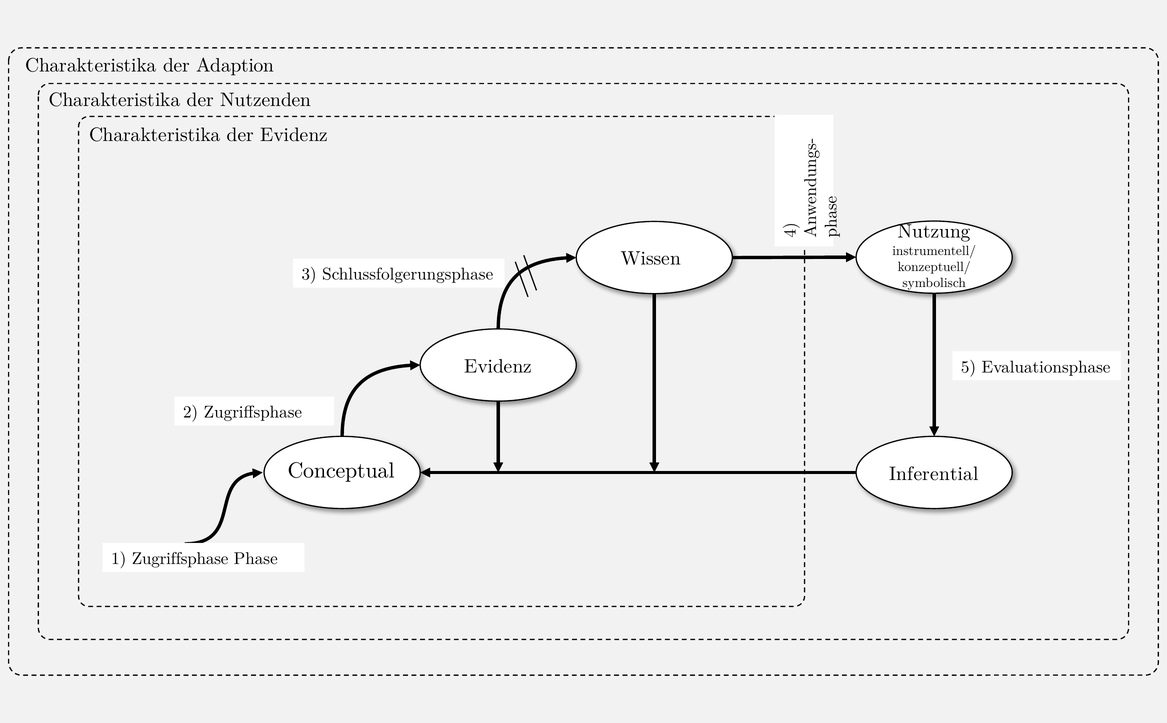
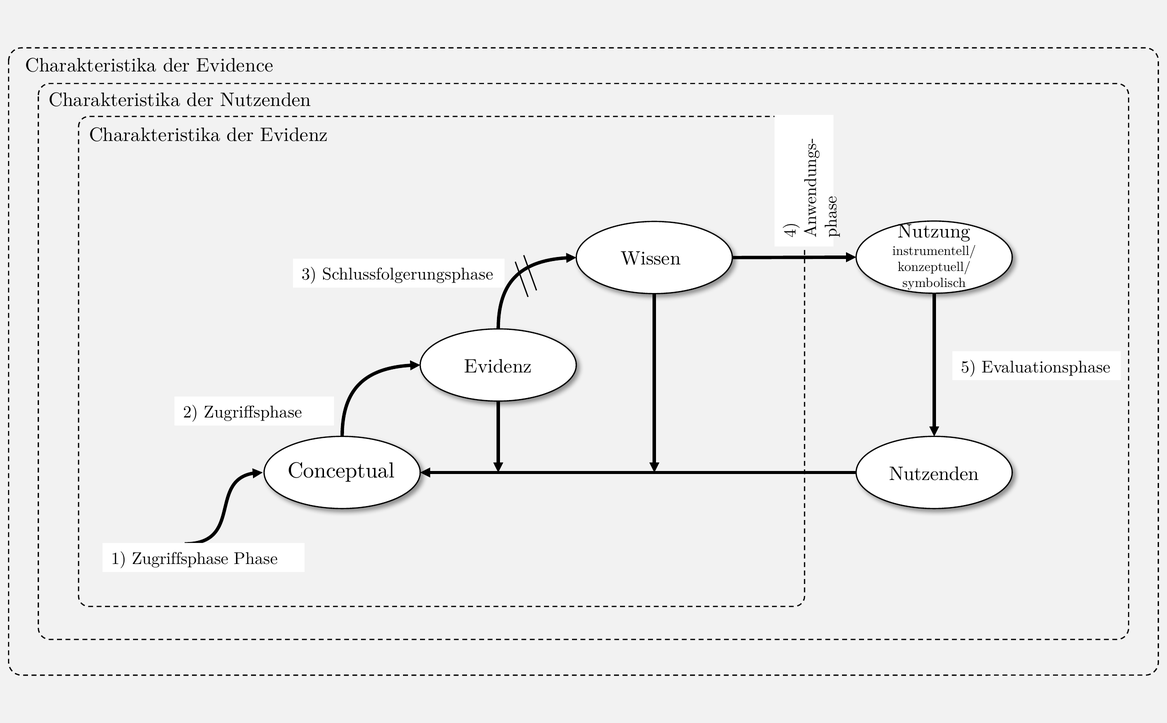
Adaption: Adaption -> Evidence
Inferential at (934, 474): Inferential -> Nutzenden
